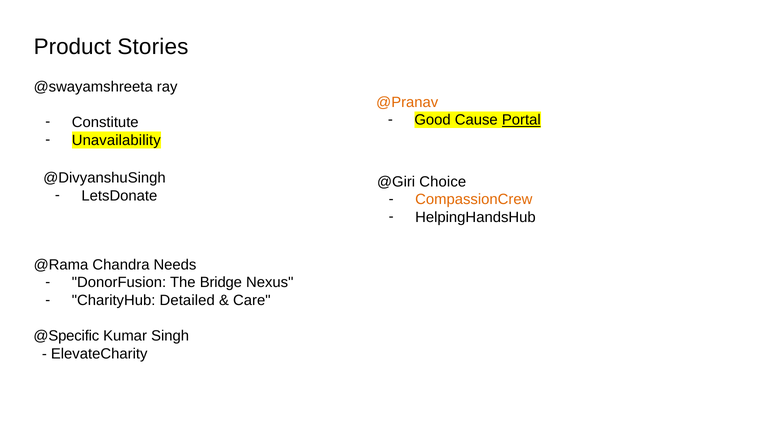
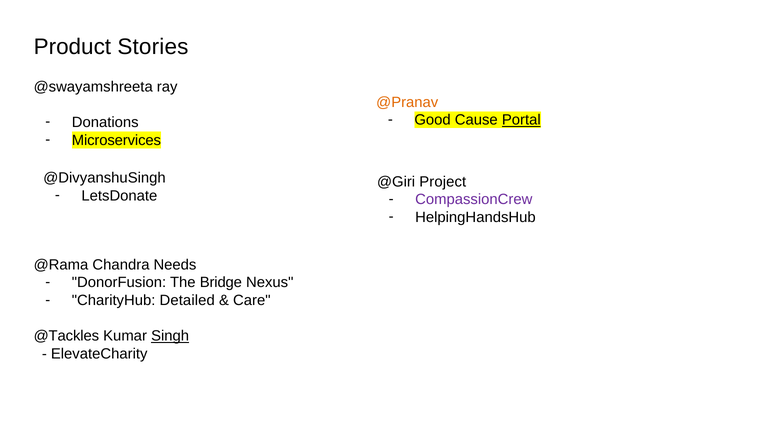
Constitute: Constitute -> Donations
Unavailability: Unavailability -> Microservices
Choice: Choice -> Project
CompassionCrew colour: orange -> purple
@Specific: @Specific -> @Tackles
Singh underline: none -> present
